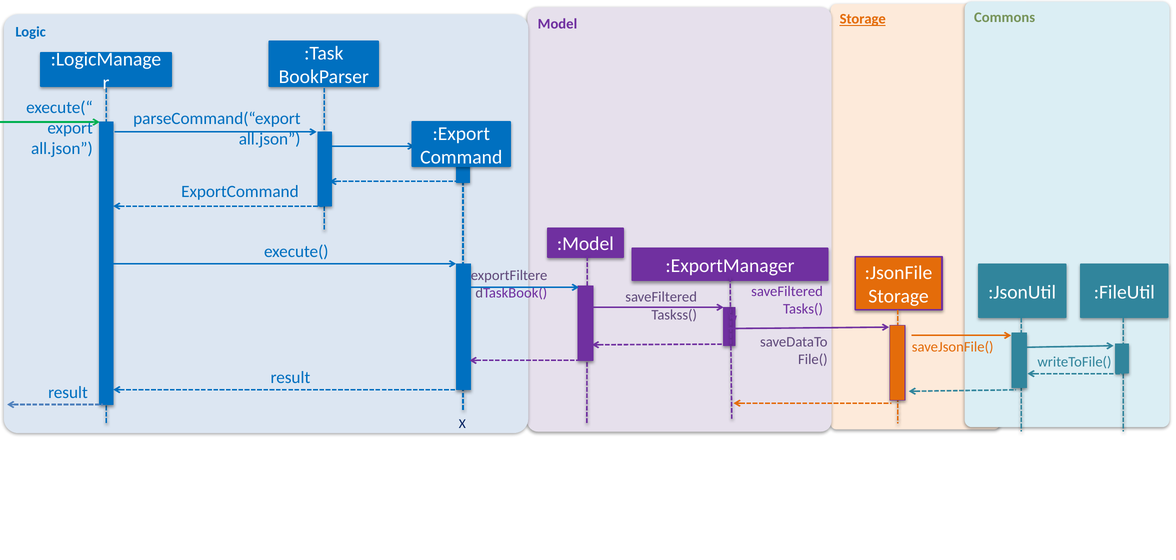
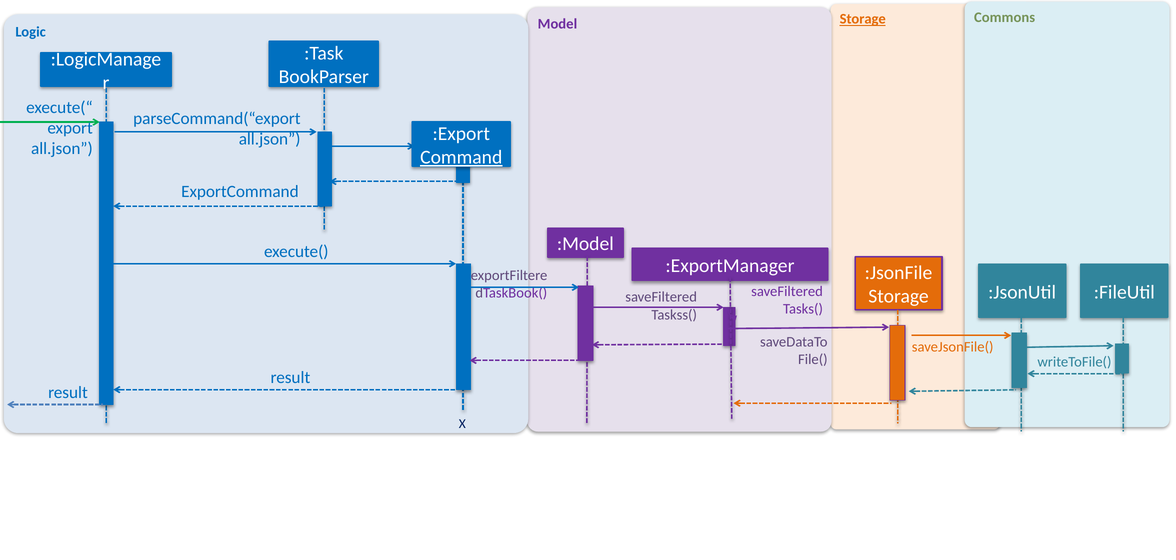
Command underline: none -> present
